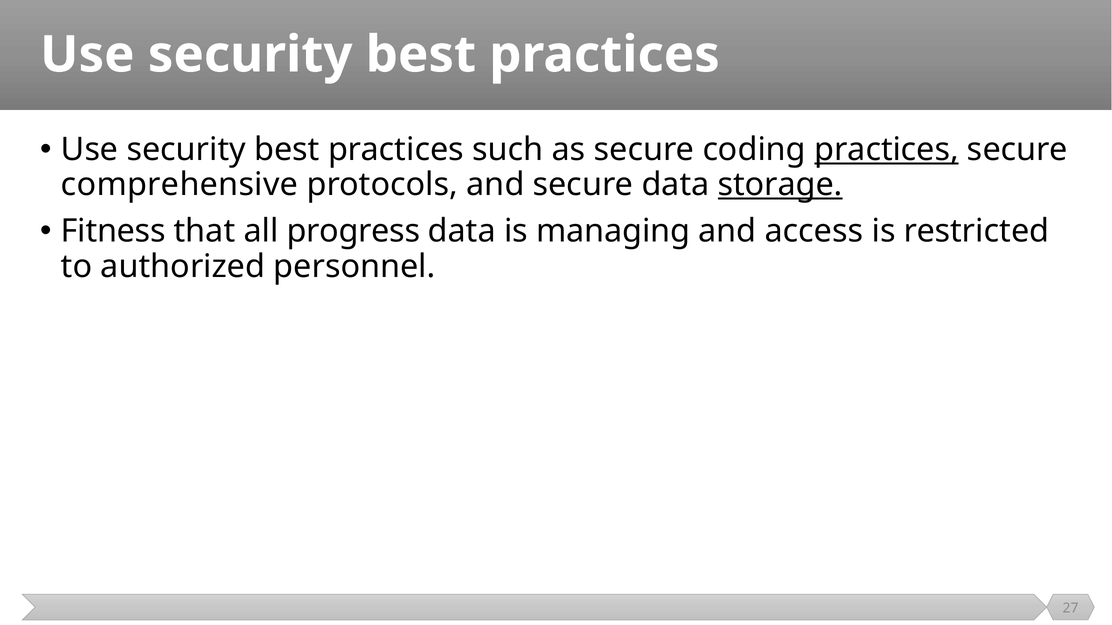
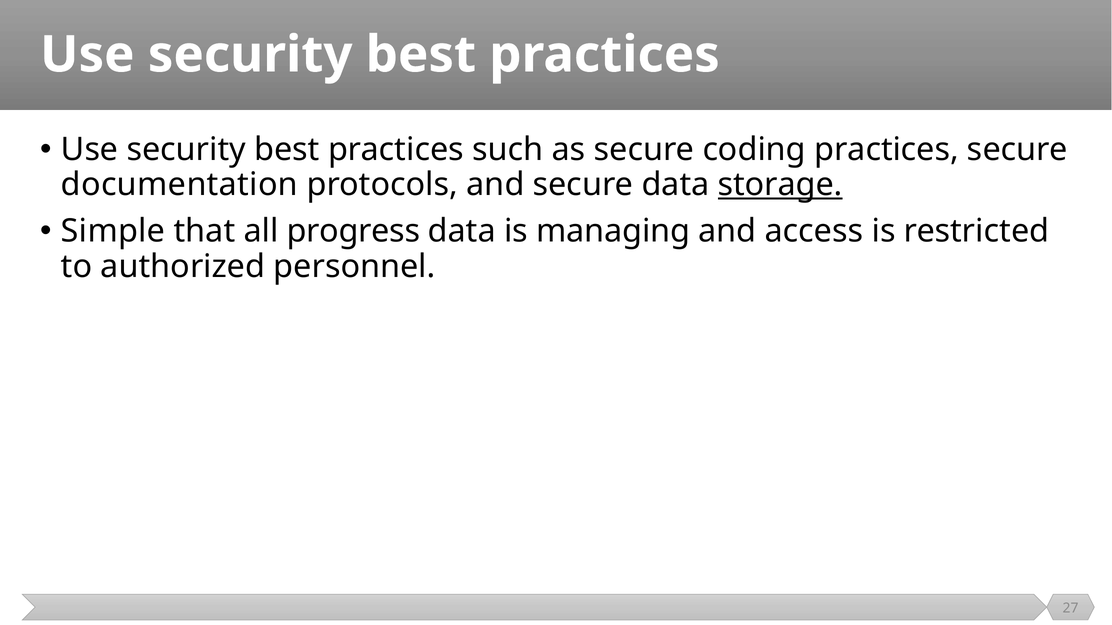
practices at (886, 150) underline: present -> none
comprehensive: comprehensive -> documentation
Fitness: Fitness -> Simple
